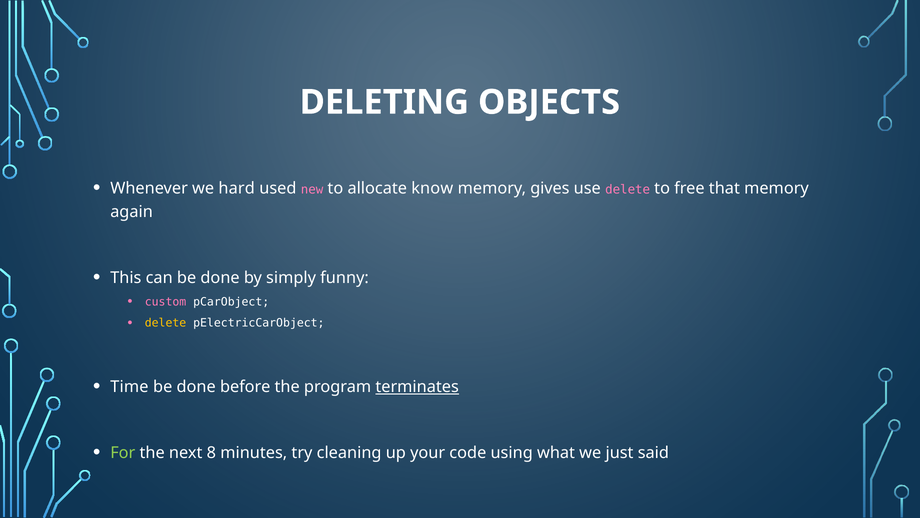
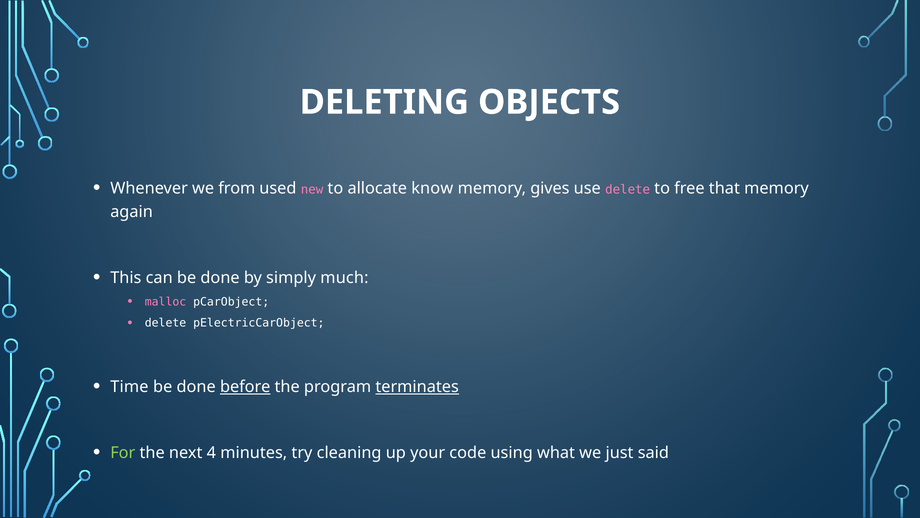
hard: hard -> from
funny: funny -> much
custom: custom -> malloc
delete at (166, 323) colour: yellow -> white
before underline: none -> present
8: 8 -> 4
